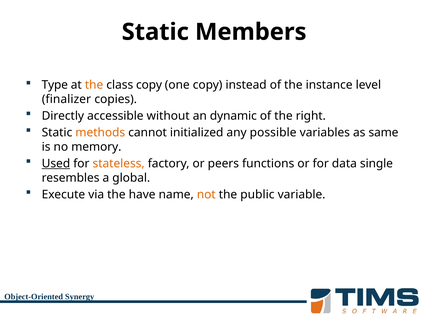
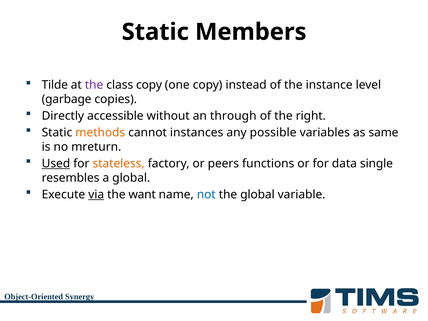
Type: Type -> Tilde
the at (94, 85) colour: orange -> purple
finalizer: finalizer -> garbage
dynamic: dynamic -> through
initialized: initialized -> instances
memory: memory -> mreturn
via underline: none -> present
have: have -> want
not colour: orange -> blue
the public: public -> global
